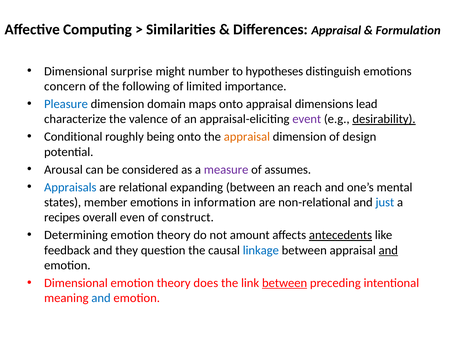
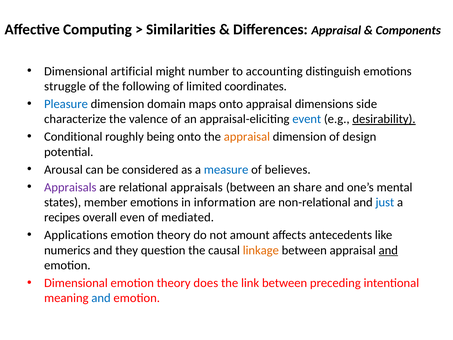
Formulation: Formulation -> Components
surprise: surprise -> artificial
hypotheses: hypotheses -> accounting
concern: concern -> struggle
importance: importance -> coordinates
lead: lead -> side
event colour: purple -> blue
measure colour: purple -> blue
assumes: assumes -> believes
Appraisals at (70, 187) colour: blue -> purple
relational expanding: expanding -> appraisals
reach: reach -> share
construct: construct -> mediated
Determining: Determining -> Applications
antecedents underline: present -> none
feedback: feedback -> numerics
linkage colour: blue -> orange
between at (285, 283) underline: present -> none
